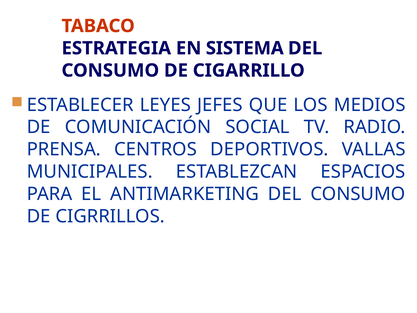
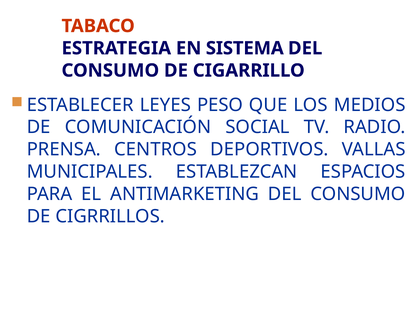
JEFES: JEFES -> PESO
